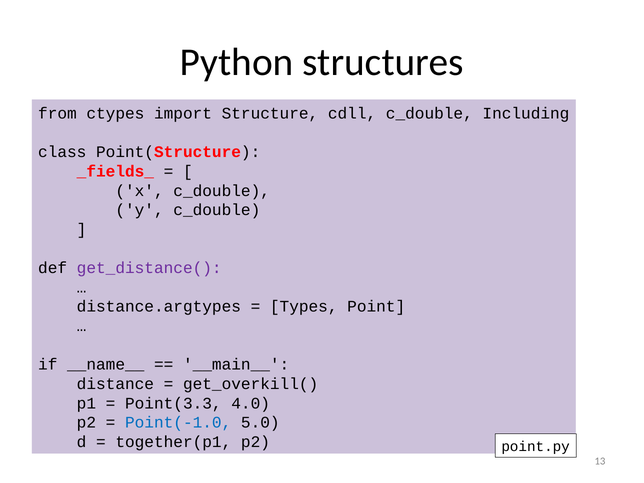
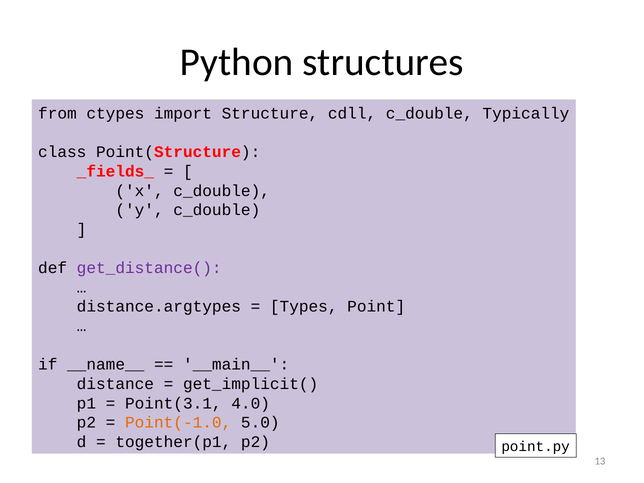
Including: Including -> Typically
get_overkill(: get_overkill( -> get_implicit(
Point(3.3: Point(3.3 -> Point(3.1
Point(-1.0 colour: blue -> orange
